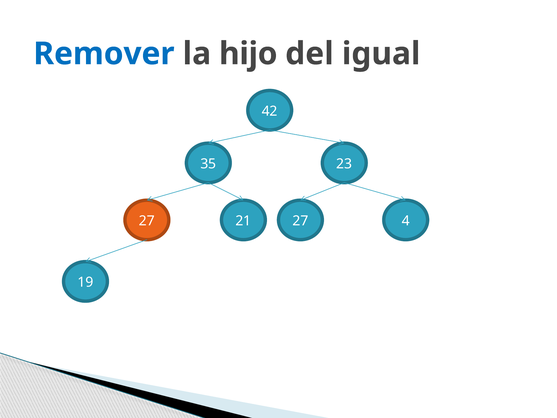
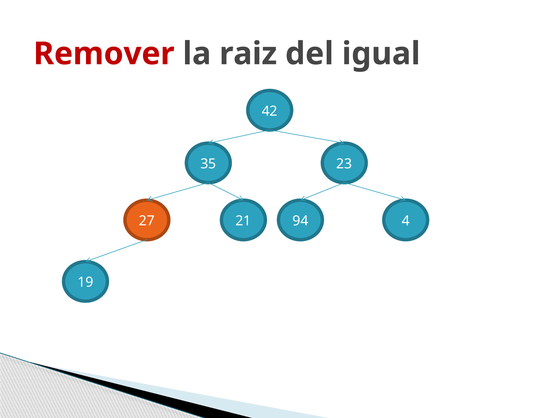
Remover colour: blue -> red
hijo: hijo -> raiz
21 27: 27 -> 94
